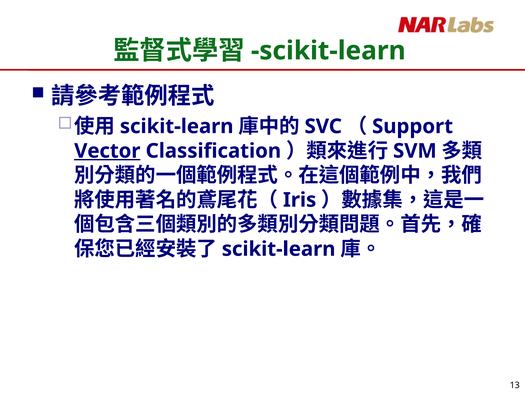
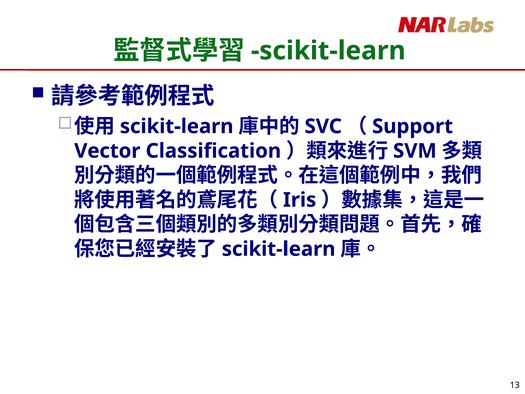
Vector underline: present -> none
